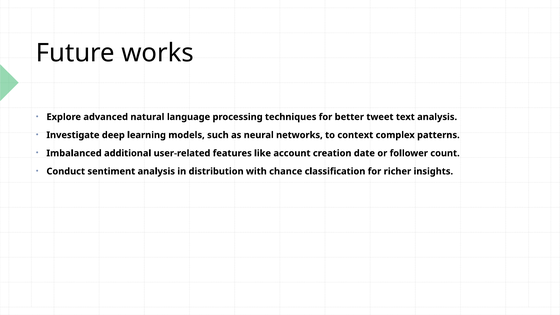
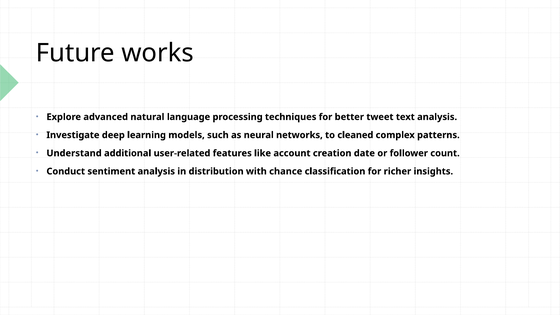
context: context -> cleaned
Imbalanced: Imbalanced -> Understand
